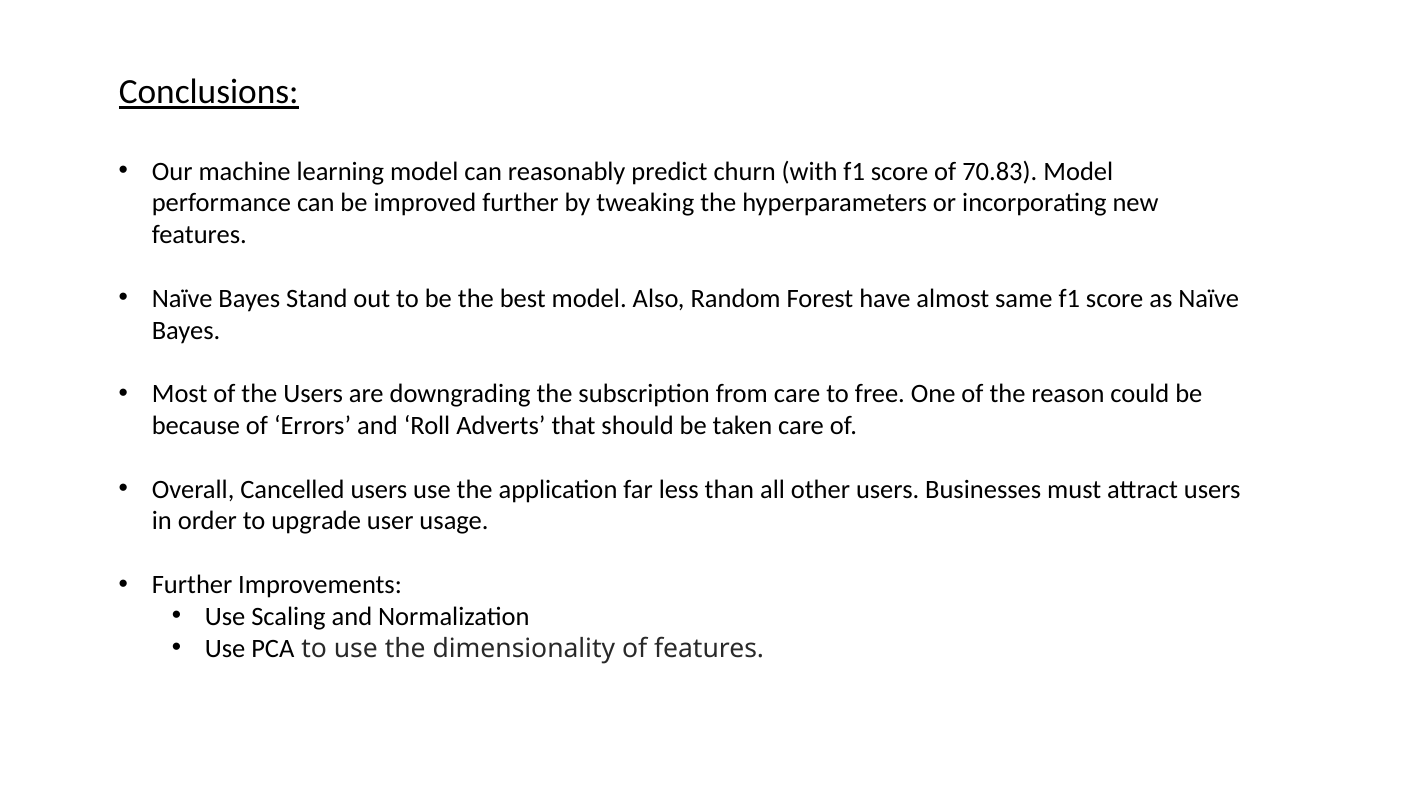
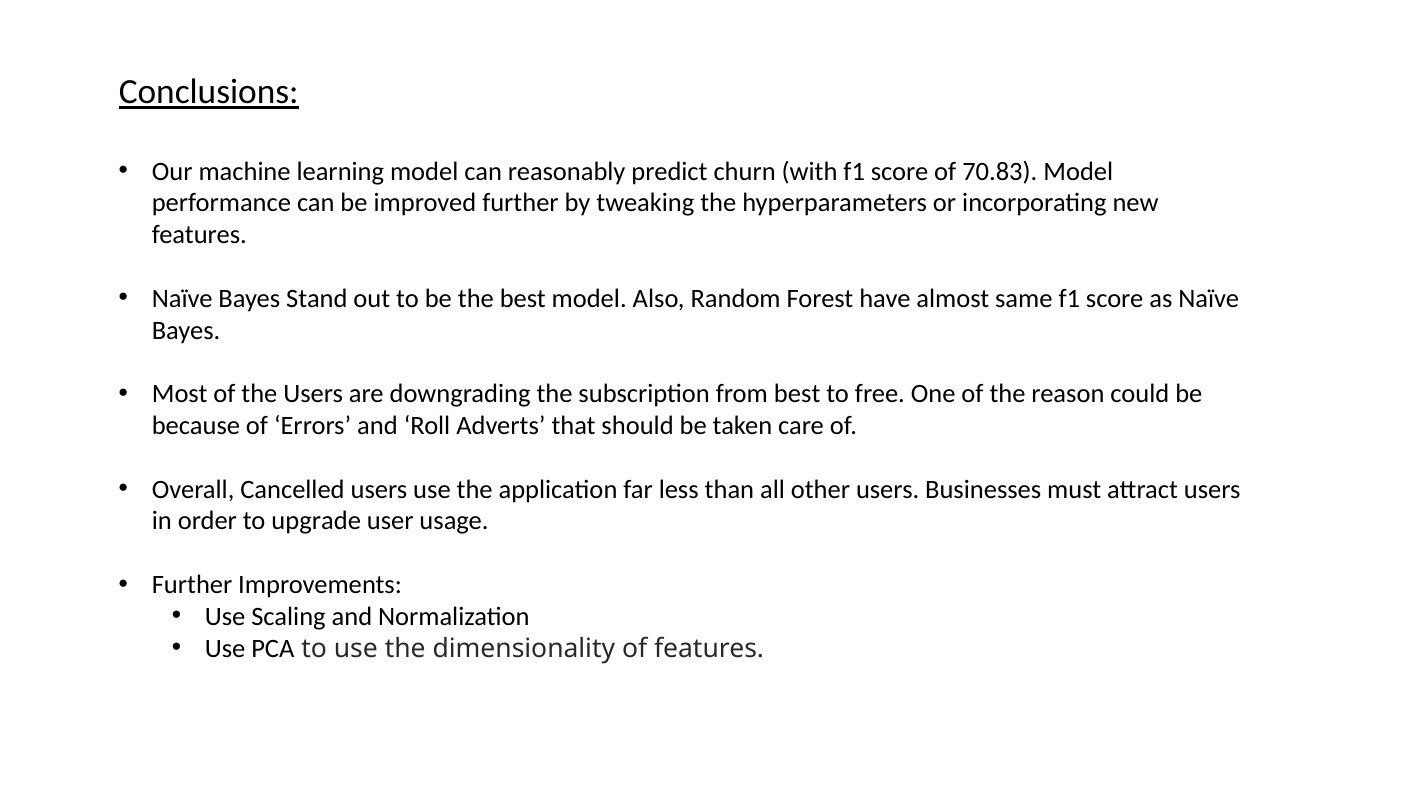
from care: care -> best
